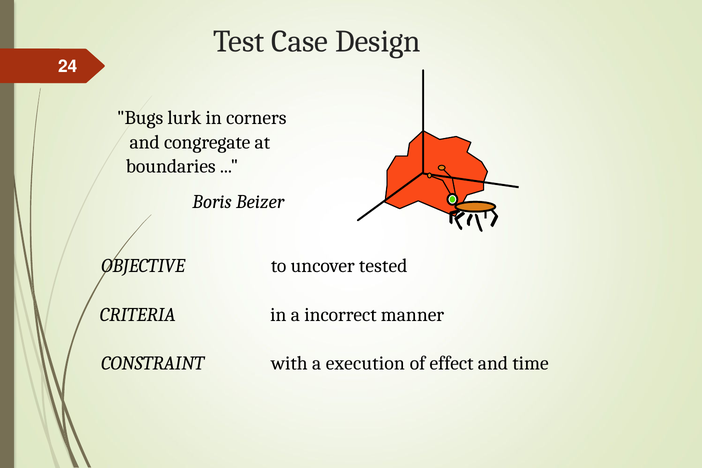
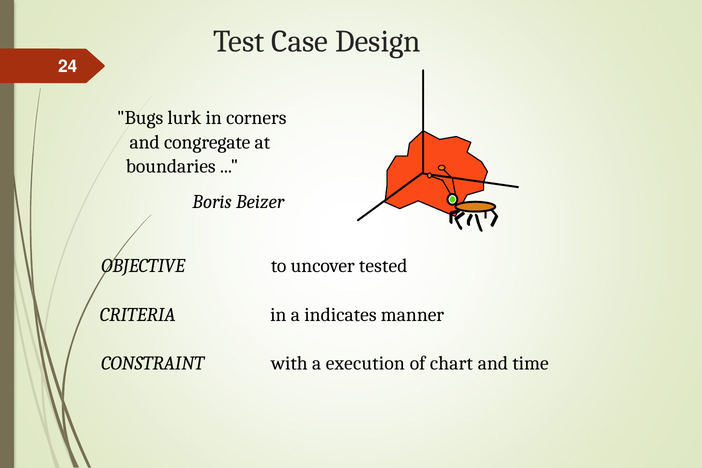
incorrect: incorrect -> indicates
effect: effect -> chart
